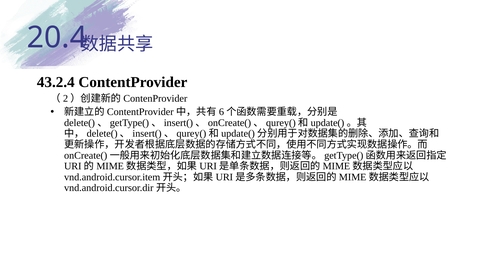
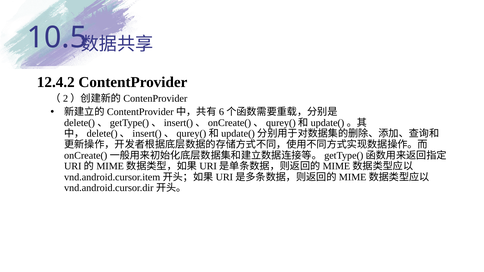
20.4: 20.4 -> 10.5
43.2.4: 43.2.4 -> 12.4.2
